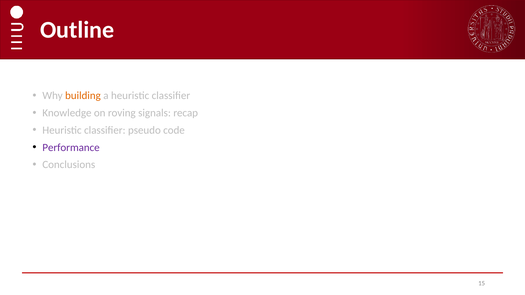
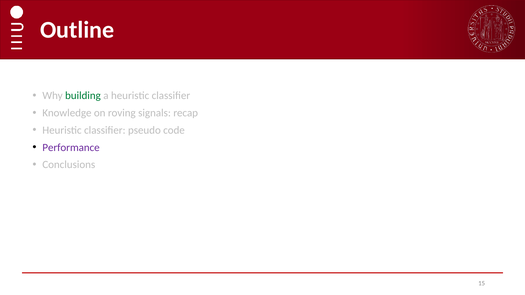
building colour: orange -> green
